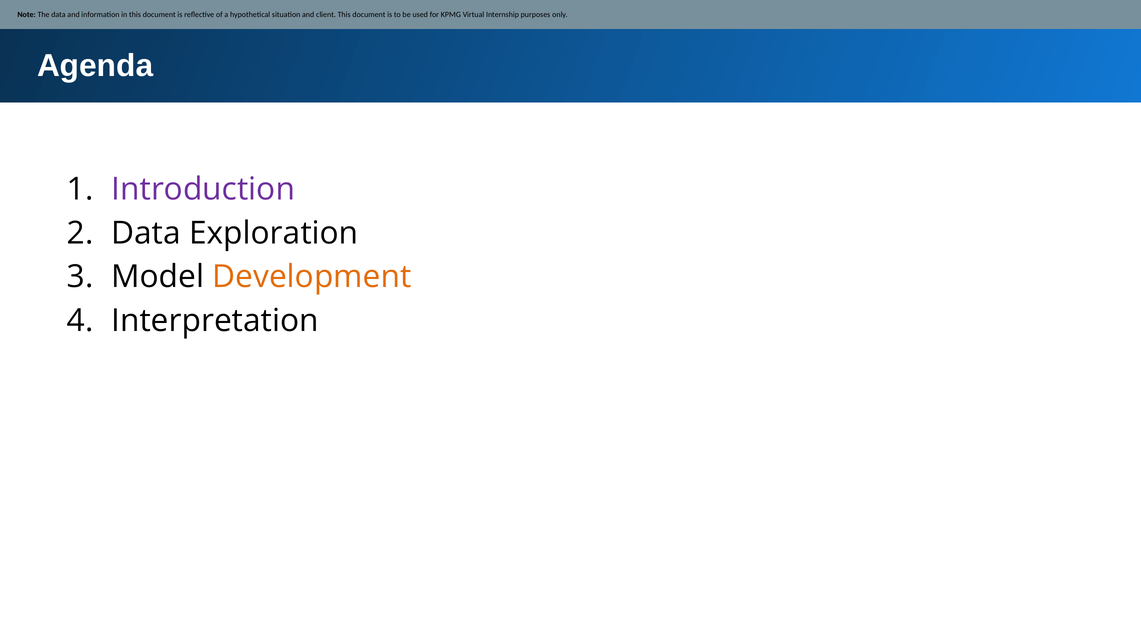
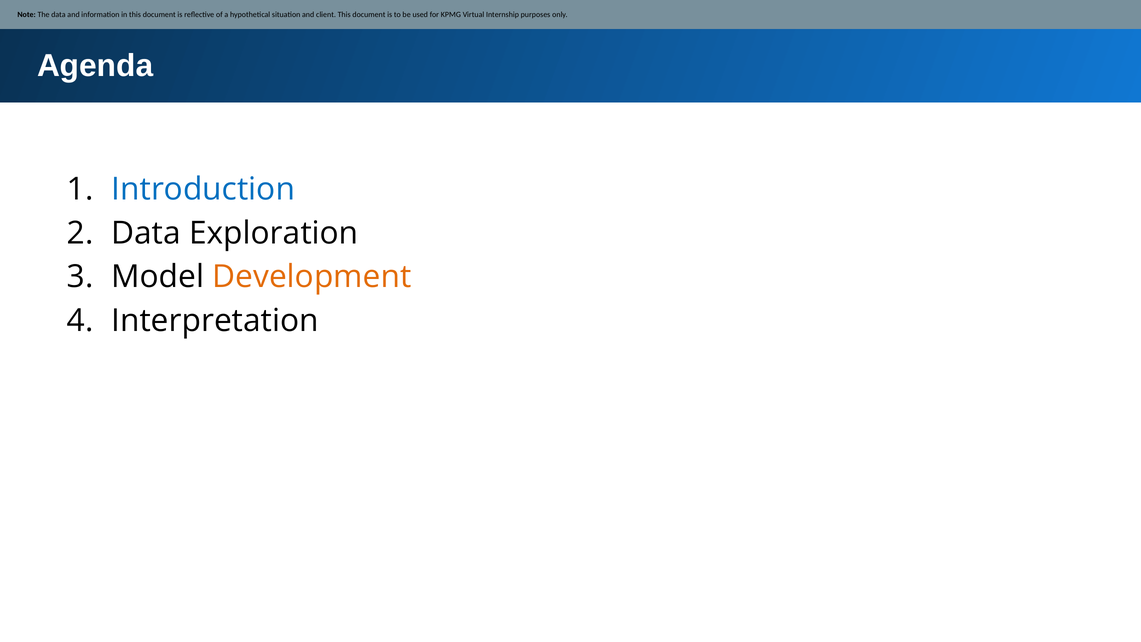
Introduction colour: purple -> blue
